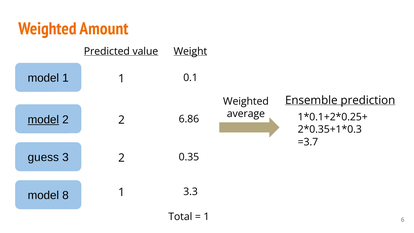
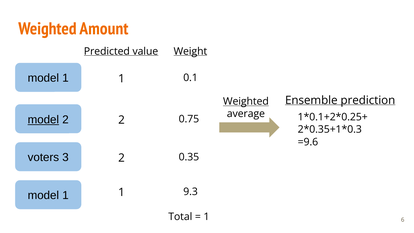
Weighted at (246, 101) underline: none -> present
6.86: 6.86 -> 0.75
=3.7: =3.7 -> =9.6
guess: guess -> voters
3.3: 3.3 -> 9.3
8 at (65, 195): 8 -> 1
